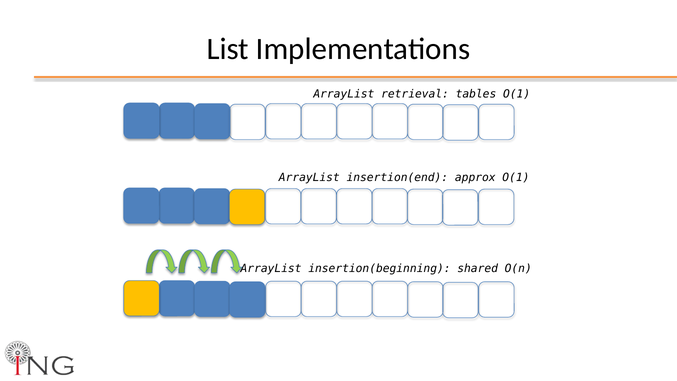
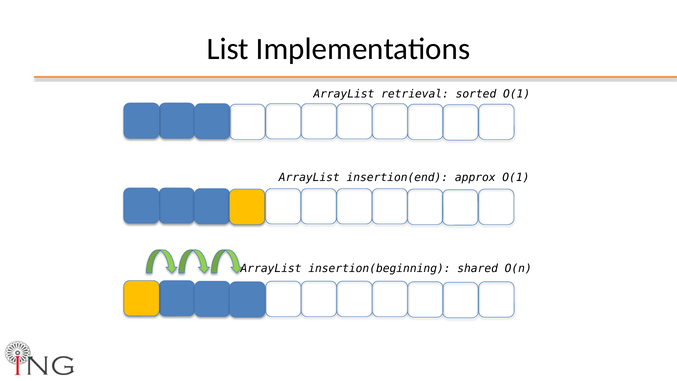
tables: tables -> sorted
